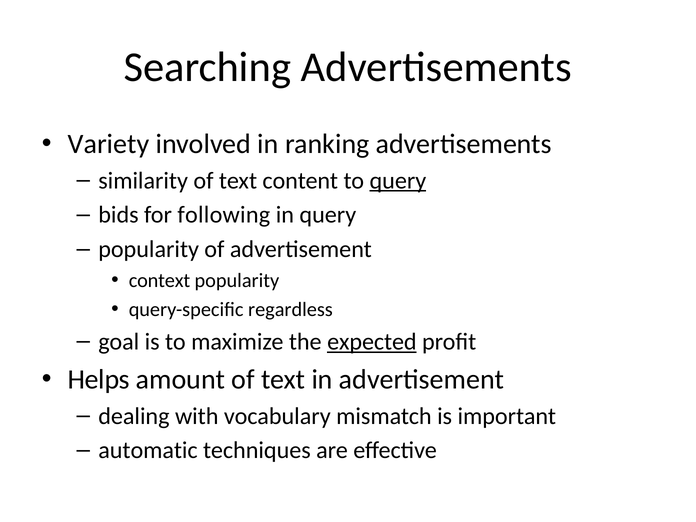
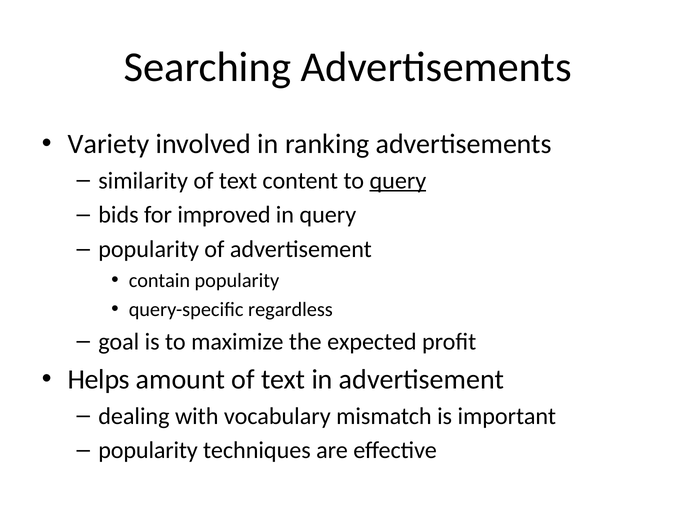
following: following -> improved
context: context -> contain
expected underline: present -> none
automatic at (148, 450): automatic -> popularity
